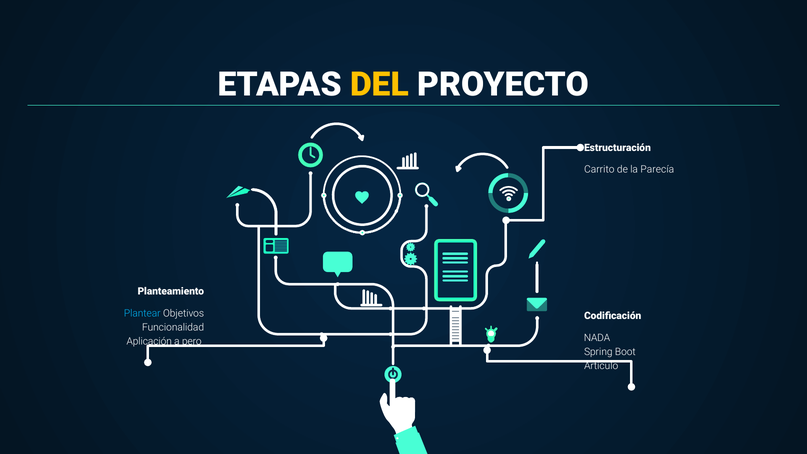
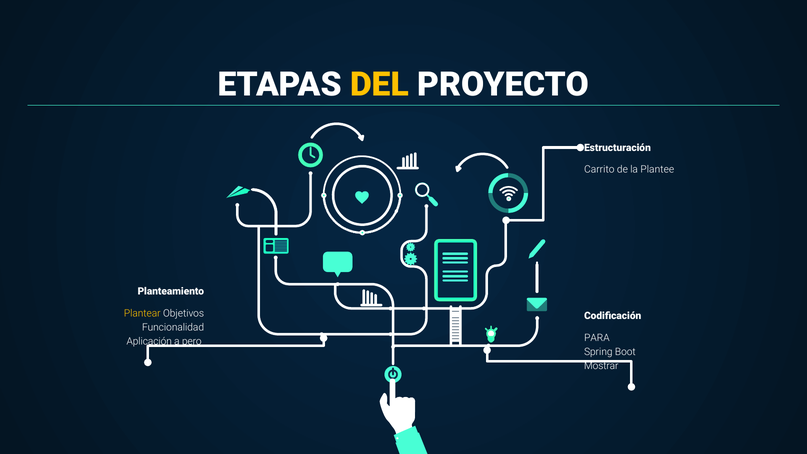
Parecía: Parecía -> Plantee
Plantear colour: light blue -> yellow
NADA: NADA -> PARA
Artículo: Artículo -> Mostrar
